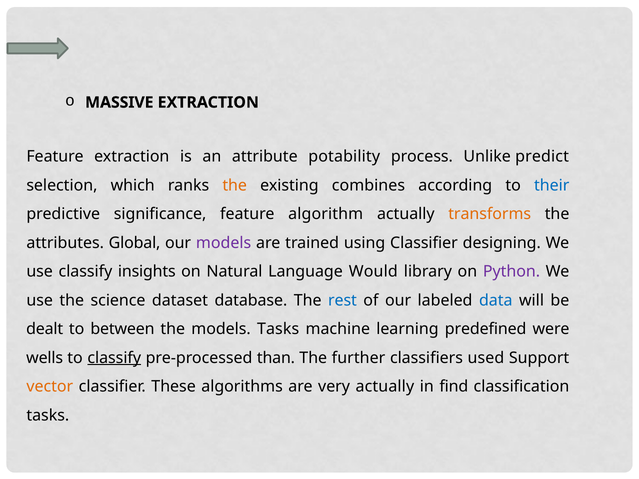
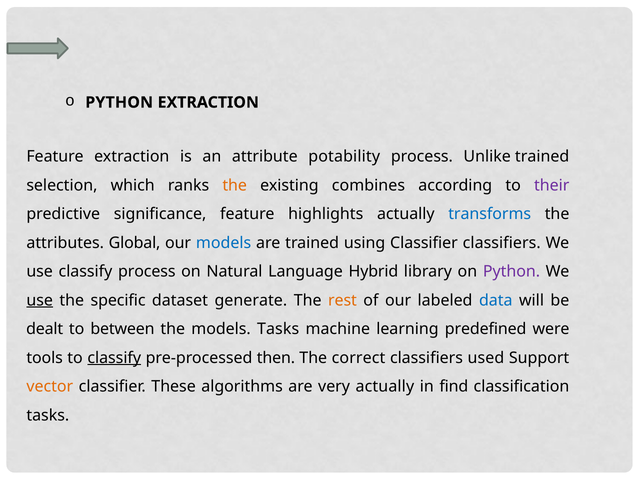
MASSIVE at (119, 102): MASSIVE -> PYTHON
Unlike predict: predict -> trained
their colour: blue -> purple
algorithm: algorithm -> highlights
transforms colour: orange -> blue
models at (224, 243) colour: purple -> blue
Classifier designing: designing -> classifiers
classify insights: insights -> process
Would: Would -> Hybrid
use at (40, 300) underline: none -> present
science: science -> specific
database: database -> generate
rest colour: blue -> orange
wells: wells -> tools
than: than -> then
further: further -> correct
